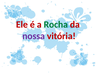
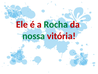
nossa colour: purple -> green
